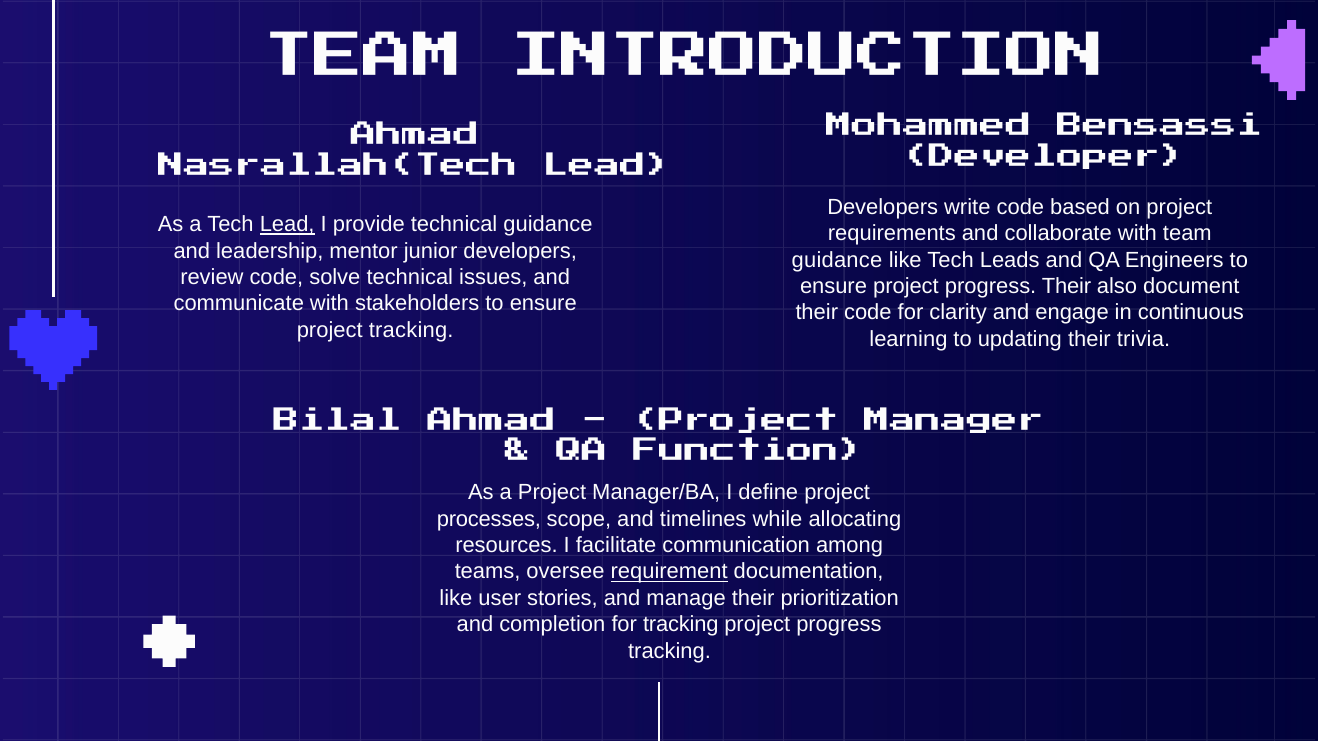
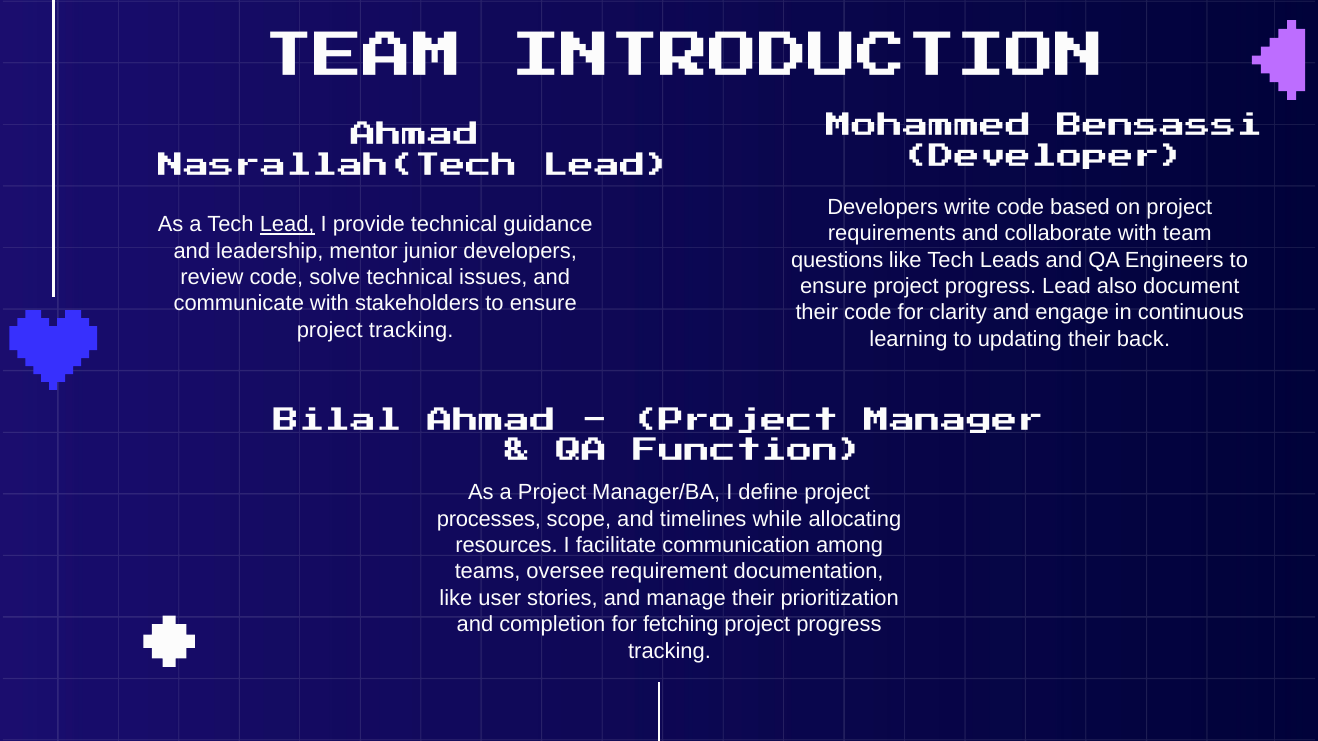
guidance at (837, 260): guidance -> questions
progress Their: Their -> Lead
trivia: trivia -> back
requirement underline: present -> none
for tracking: tracking -> fetching
